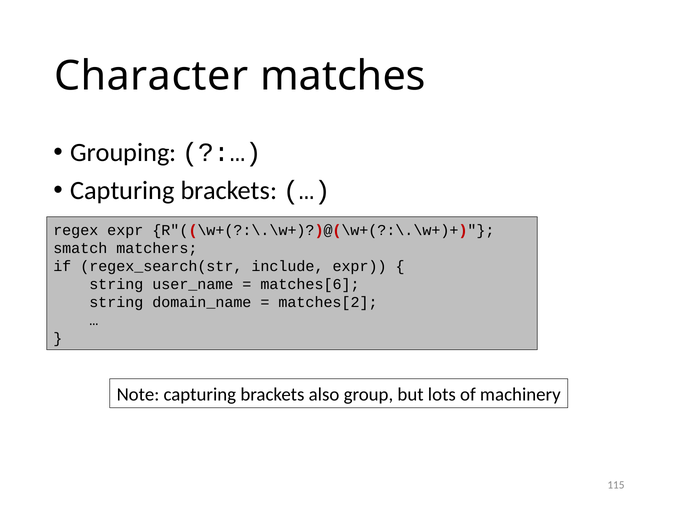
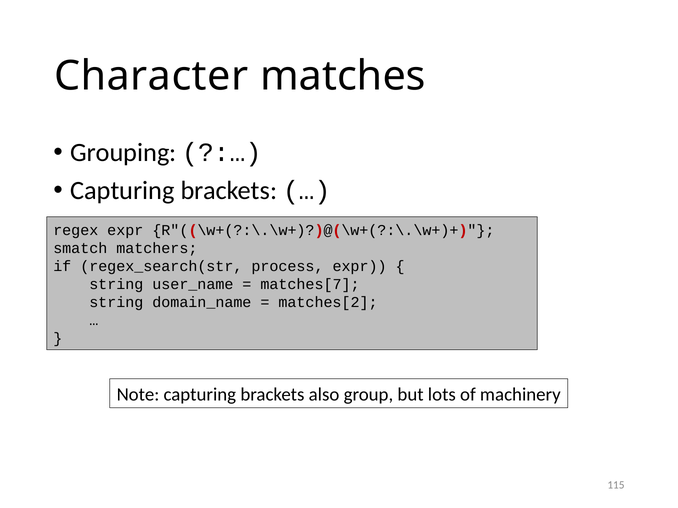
include: include -> process
matches[6: matches[6 -> matches[7
